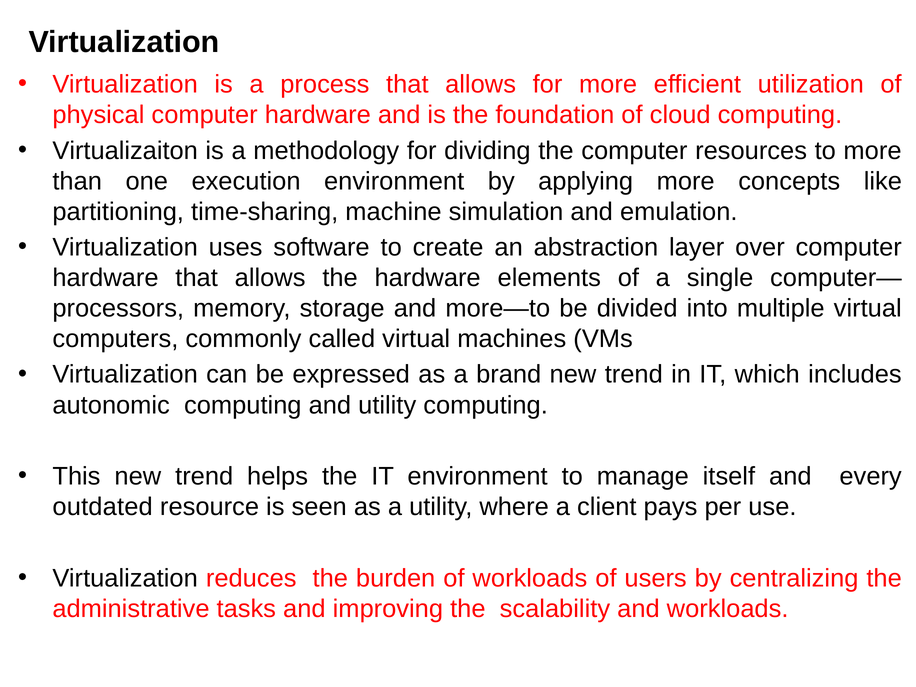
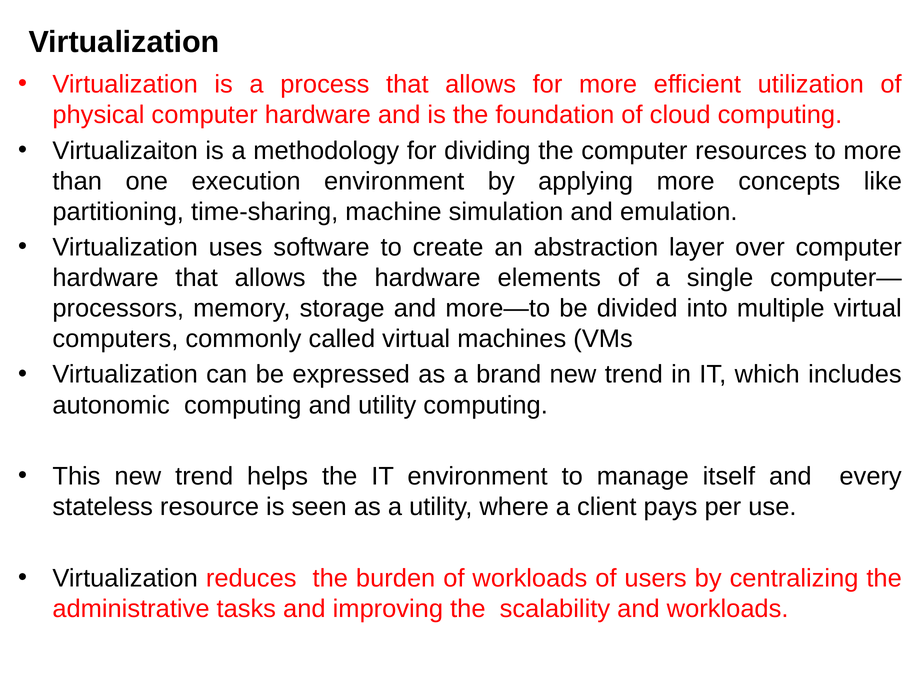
outdated: outdated -> stateless
